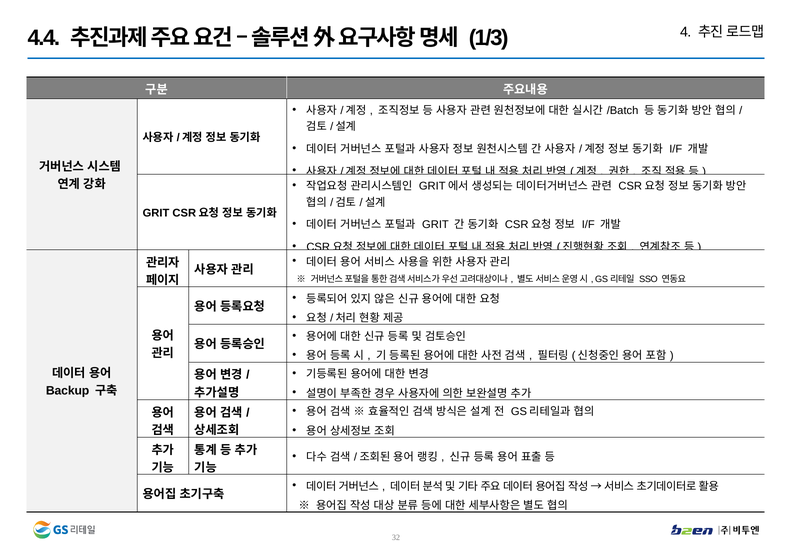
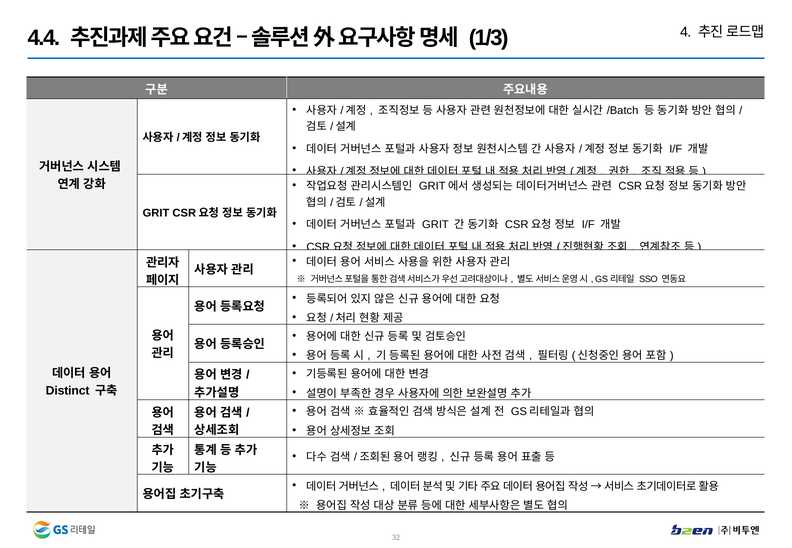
Backup: Backup -> Distinct
